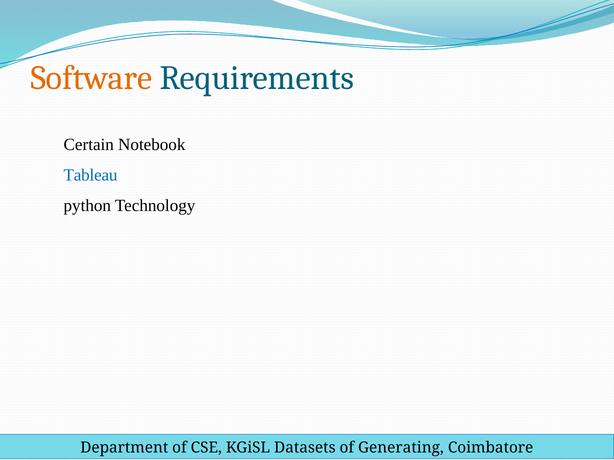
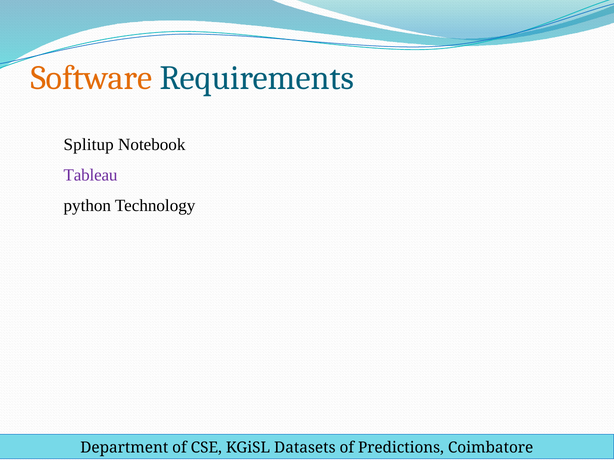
Certain: Certain -> Splitup
Tableau colour: blue -> purple
Generating: Generating -> Predictions
